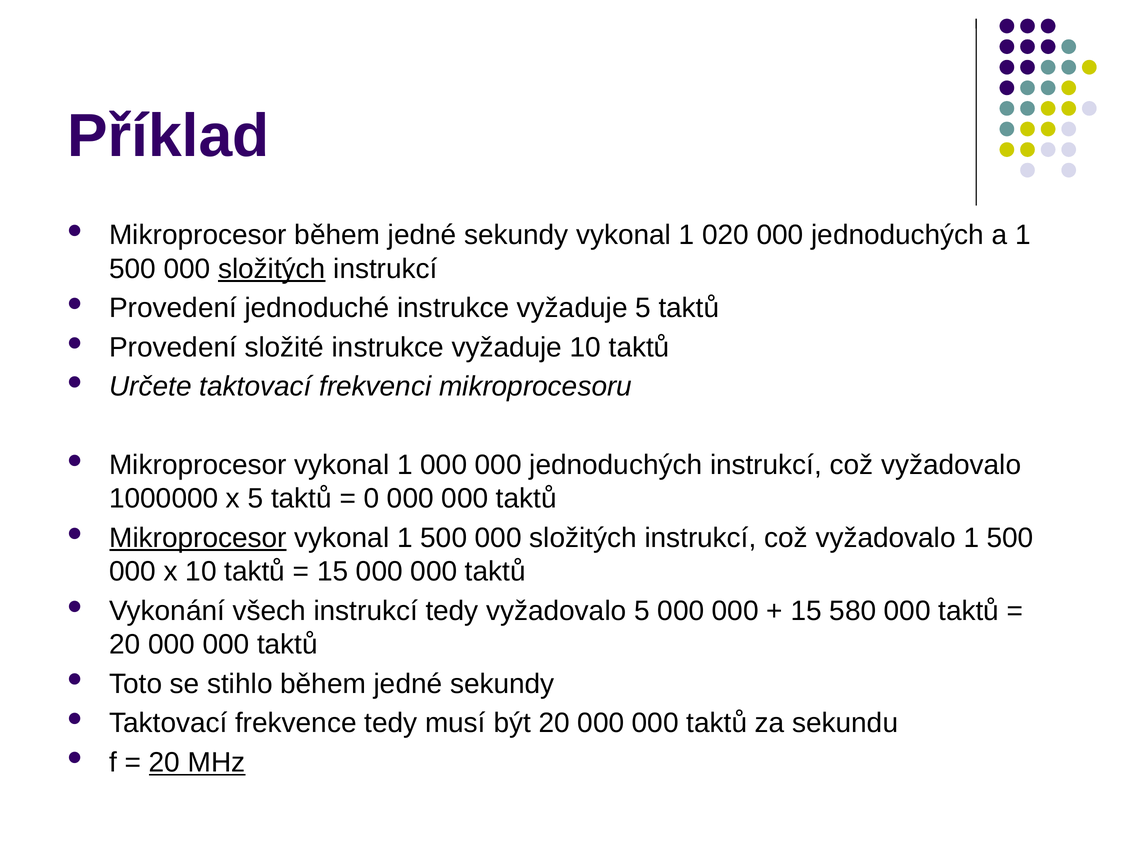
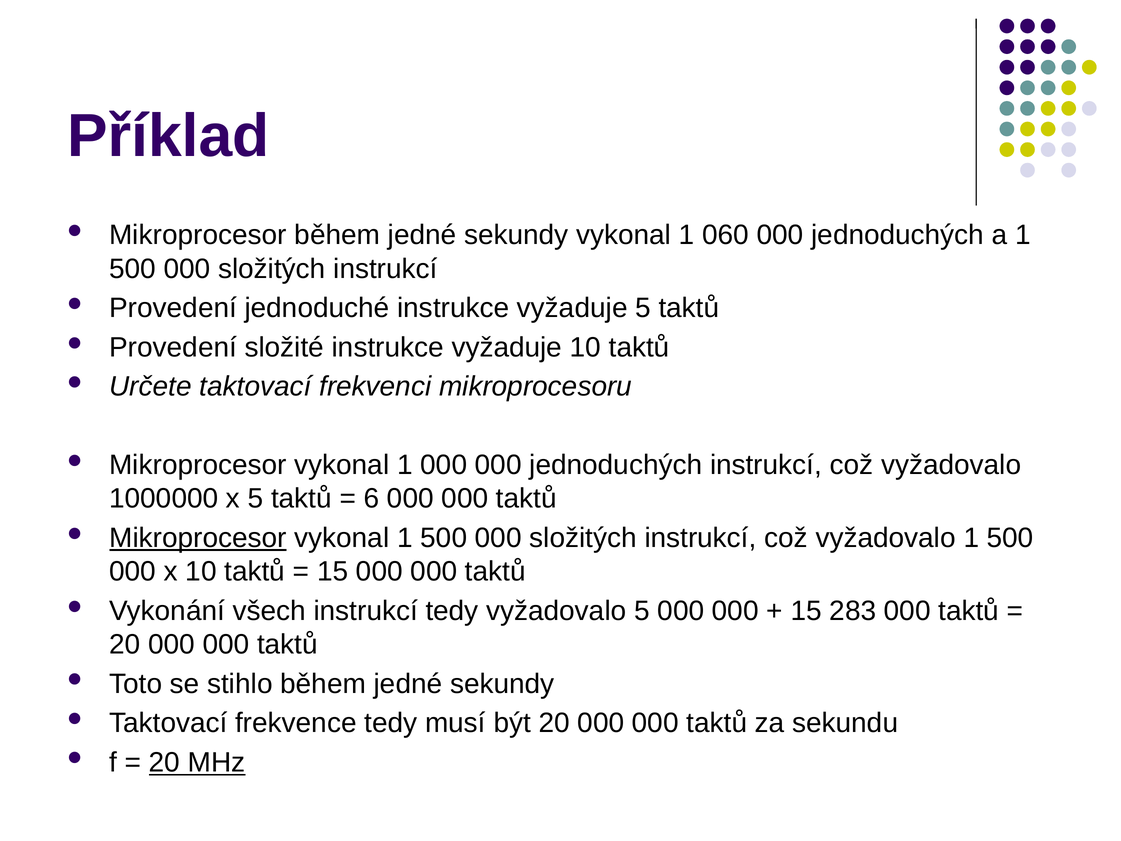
020: 020 -> 060
složitých at (272, 269) underline: present -> none
0: 0 -> 6
580: 580 -> 283
